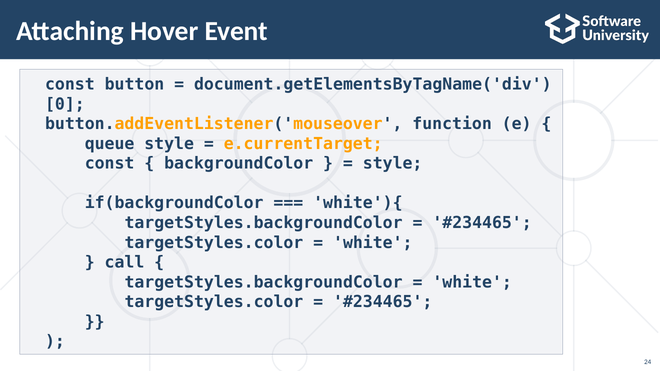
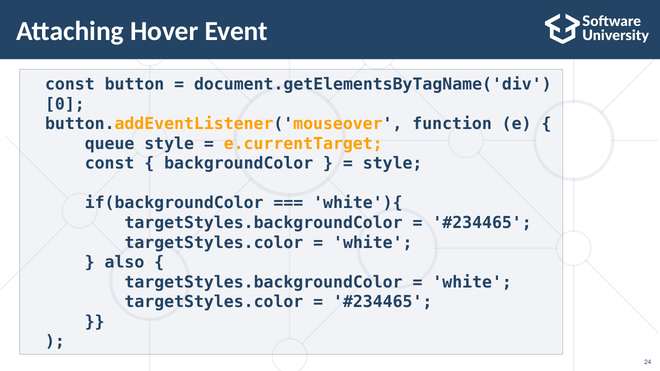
call: call -> also
